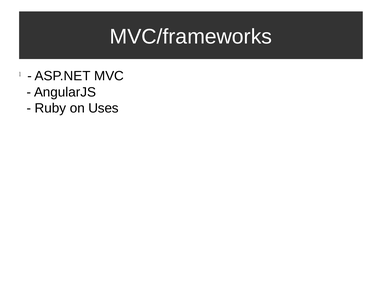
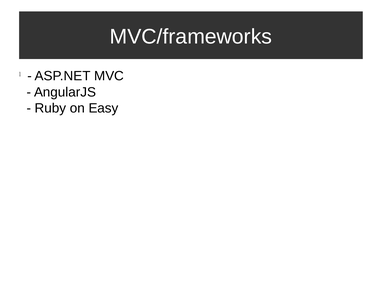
Uses: Uses -> Easy
